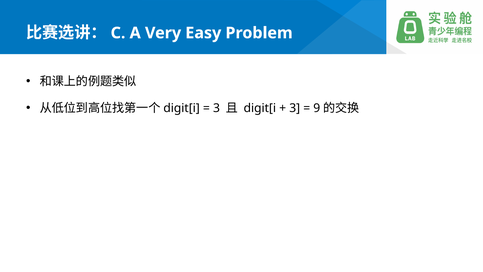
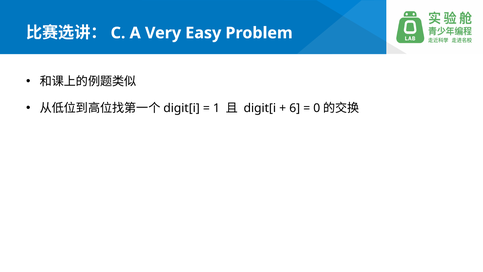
3 at (216, 108): 3 -> 1
3 at (295, 108): 3 -> 6
9: 9 -> 0
